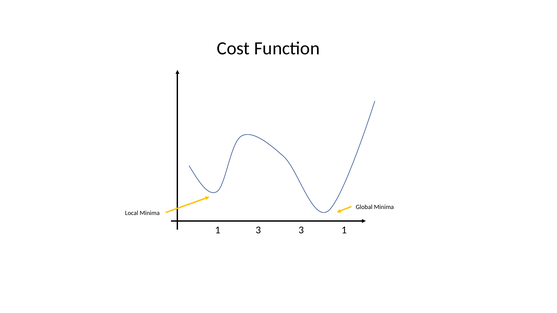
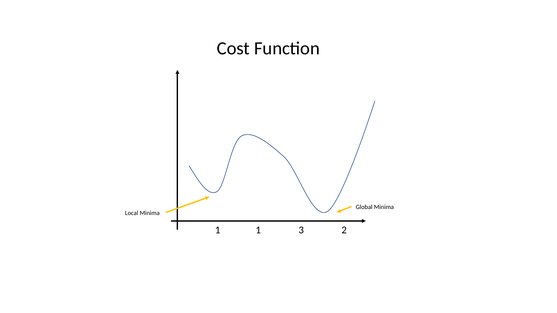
1 3: 3 -> 1
3 1: 1 -> 2
